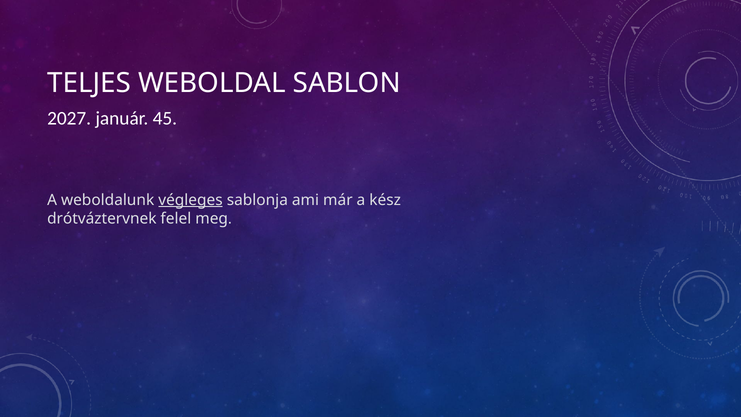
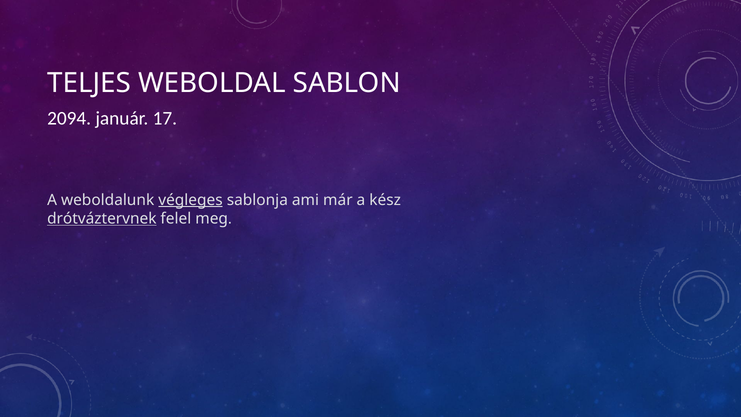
2027: 2027 -> 2094
45: 45 -> 17
drótváztervnek underline: none -> present
